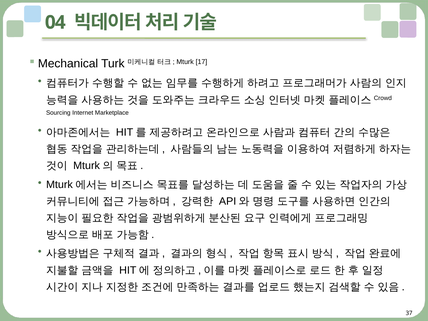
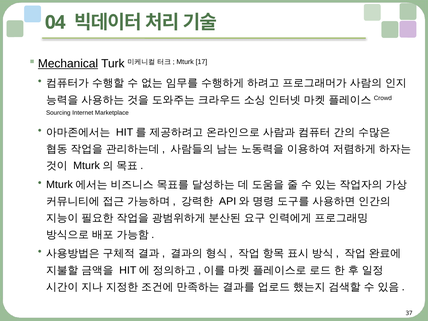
Mechanical underline: none -> present
